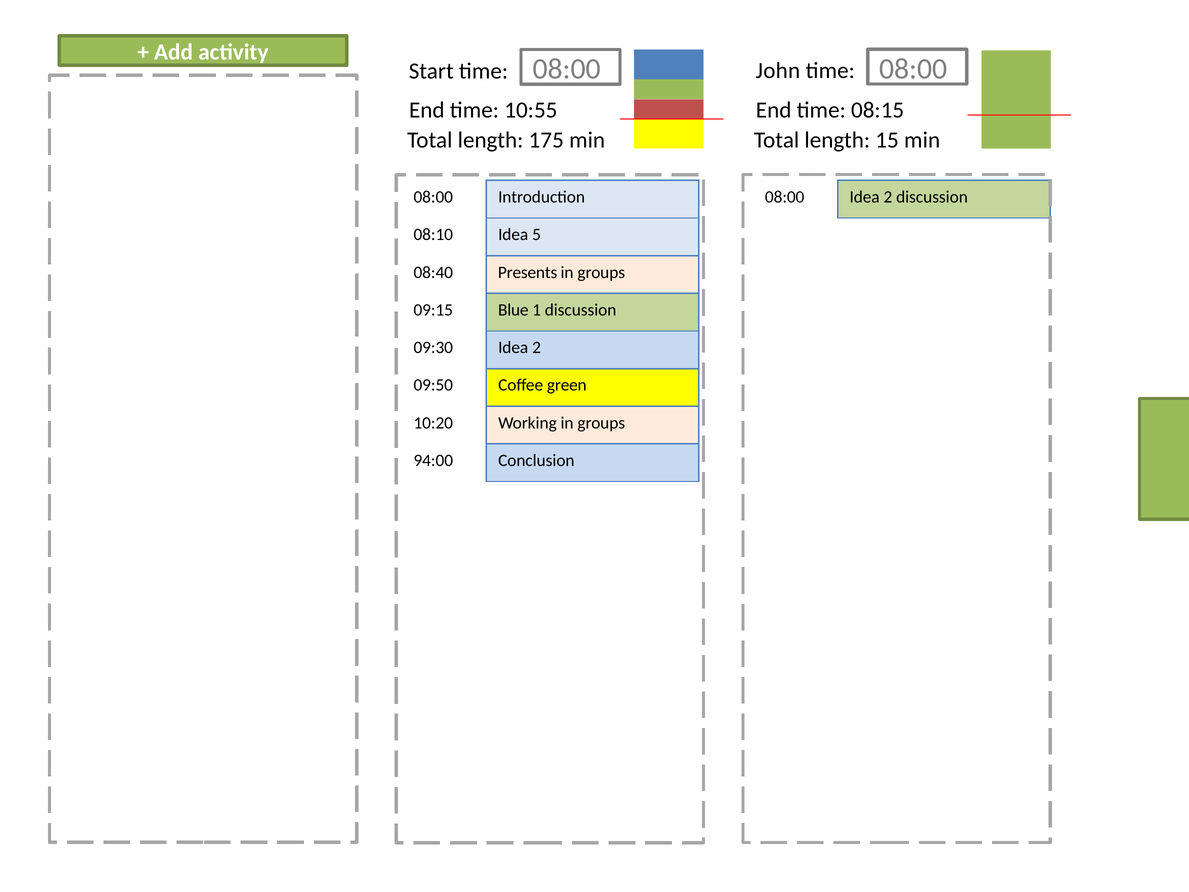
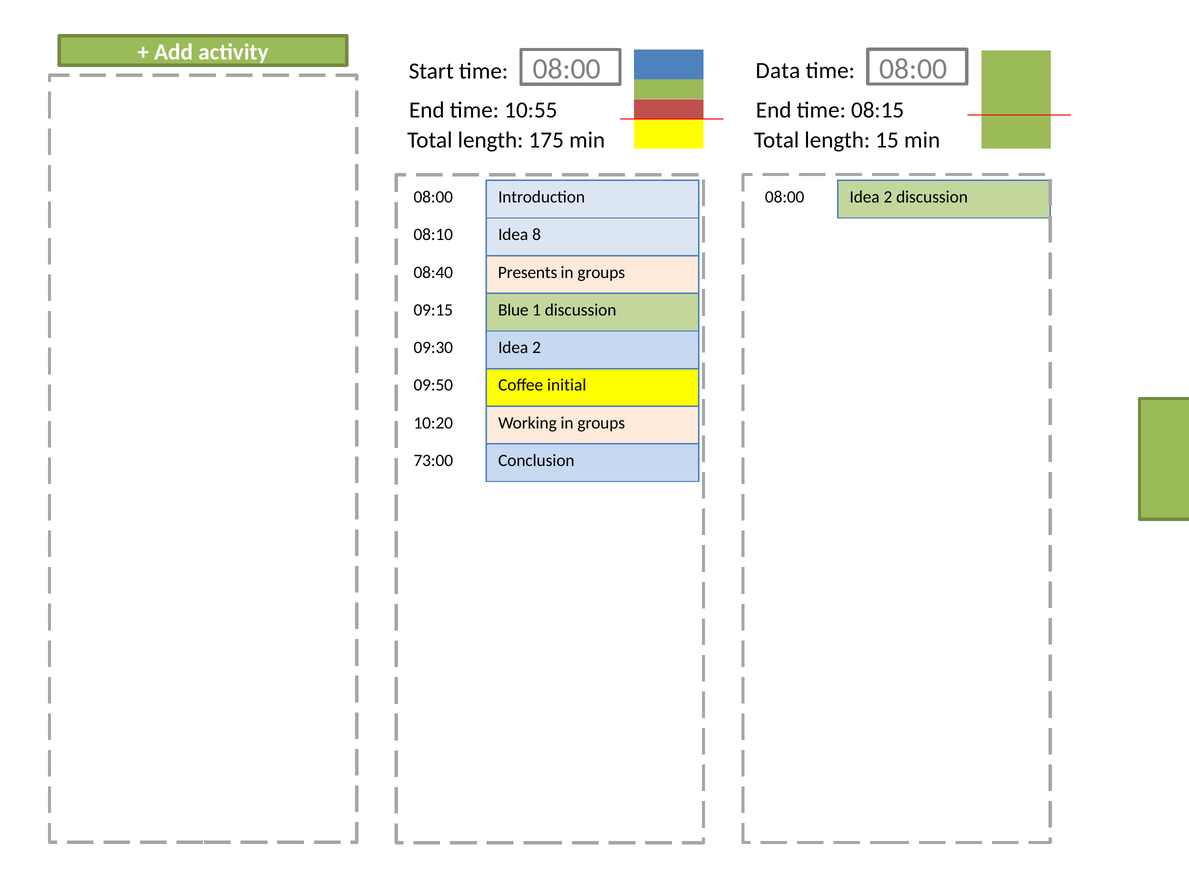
John: John -> Data
5: 5 -> 8
green: green -> initial
94:00: 94:00 -> 73:00
